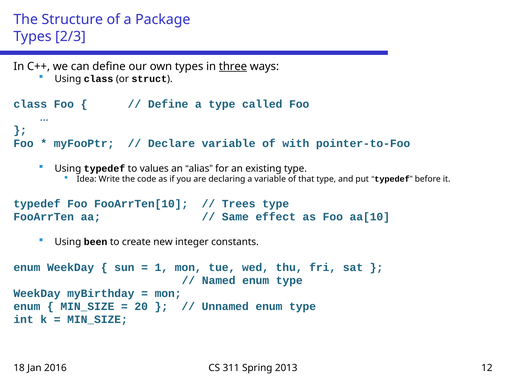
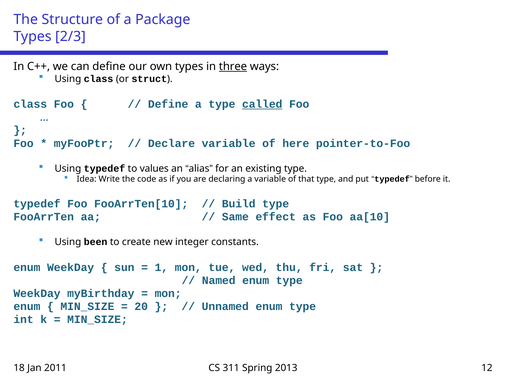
called underline: none -> present
with: with -> here
Trees: Trees -> Build
2016: 2016 -> 2011
